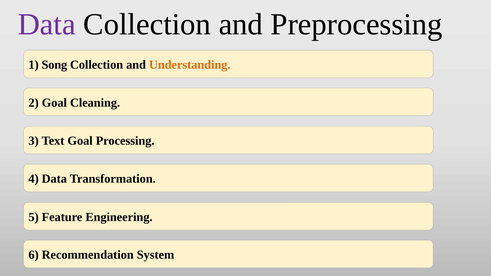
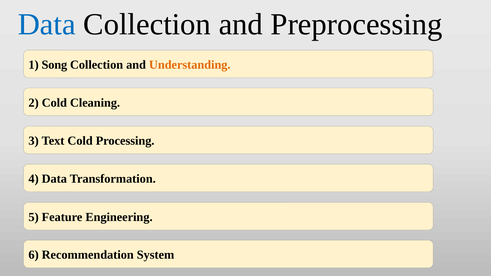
Data at (47, 24) colour: purple -> blue
2 Goal: Goal -> Cold
Text Goal: Goal -> Cold
